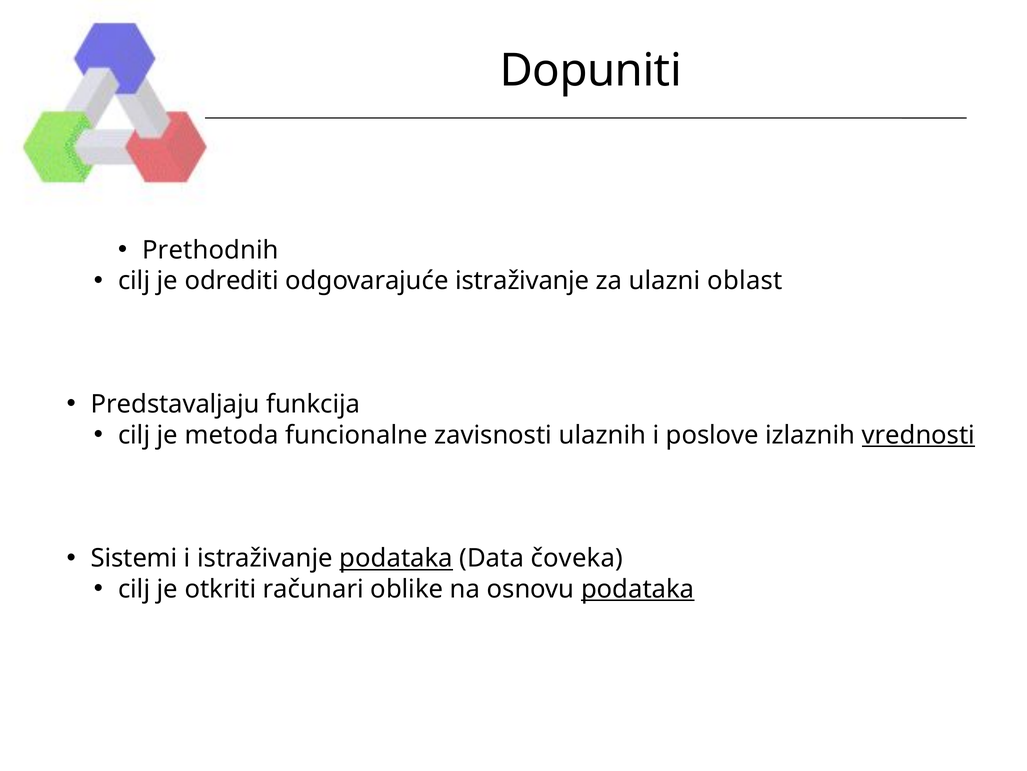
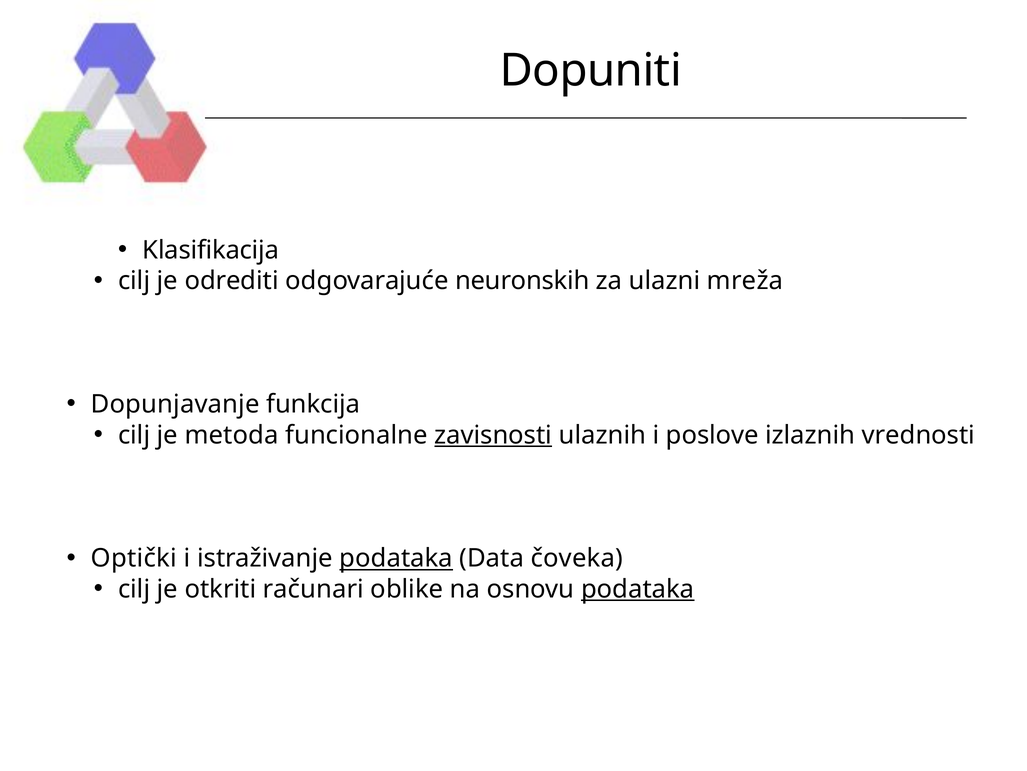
Prethodnih: Prethodnih -> Klasifikacija
odgovarajuće istraživanje: istraživanje -> neuronskih
oblast: oblast -> mreža
Predstavaljaju: Predstavaljaju -> Dopunjavanje
zavisnosti underline: none -> present
vrednosti underline: present -> none
Sistemi: Sistemi -> Optički
